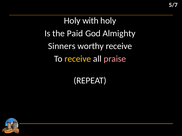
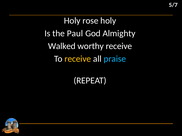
with: with -> rose
Paid: Paid -> Paul
Sinners: Sinners -> Walked
praise colour: pink -> light blue
